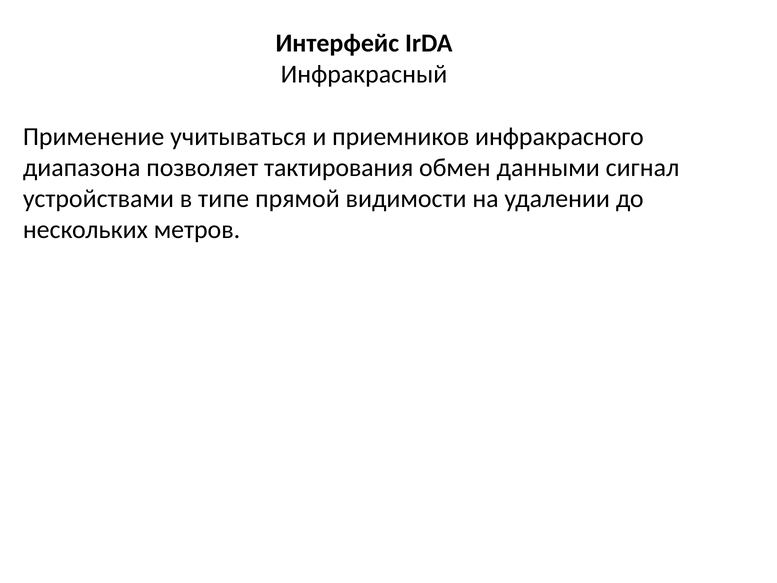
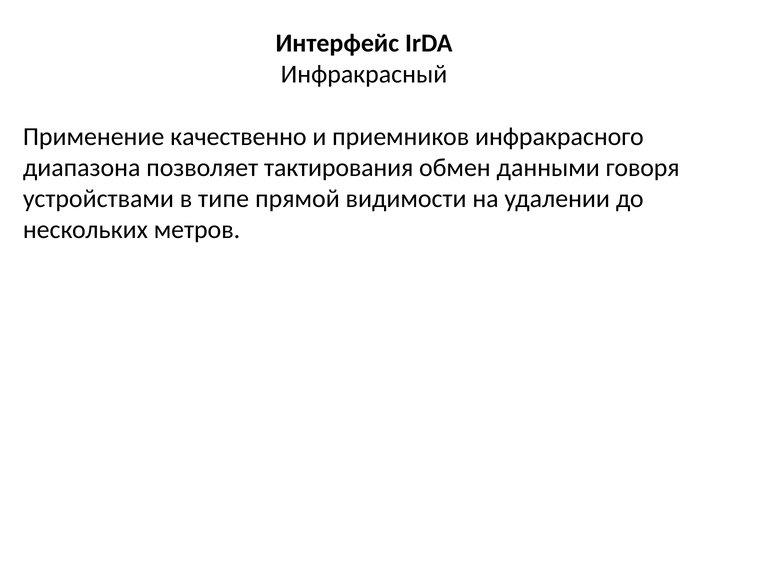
учитываться: учитываться -> качественно
сигнал: сигнал -> говоря
